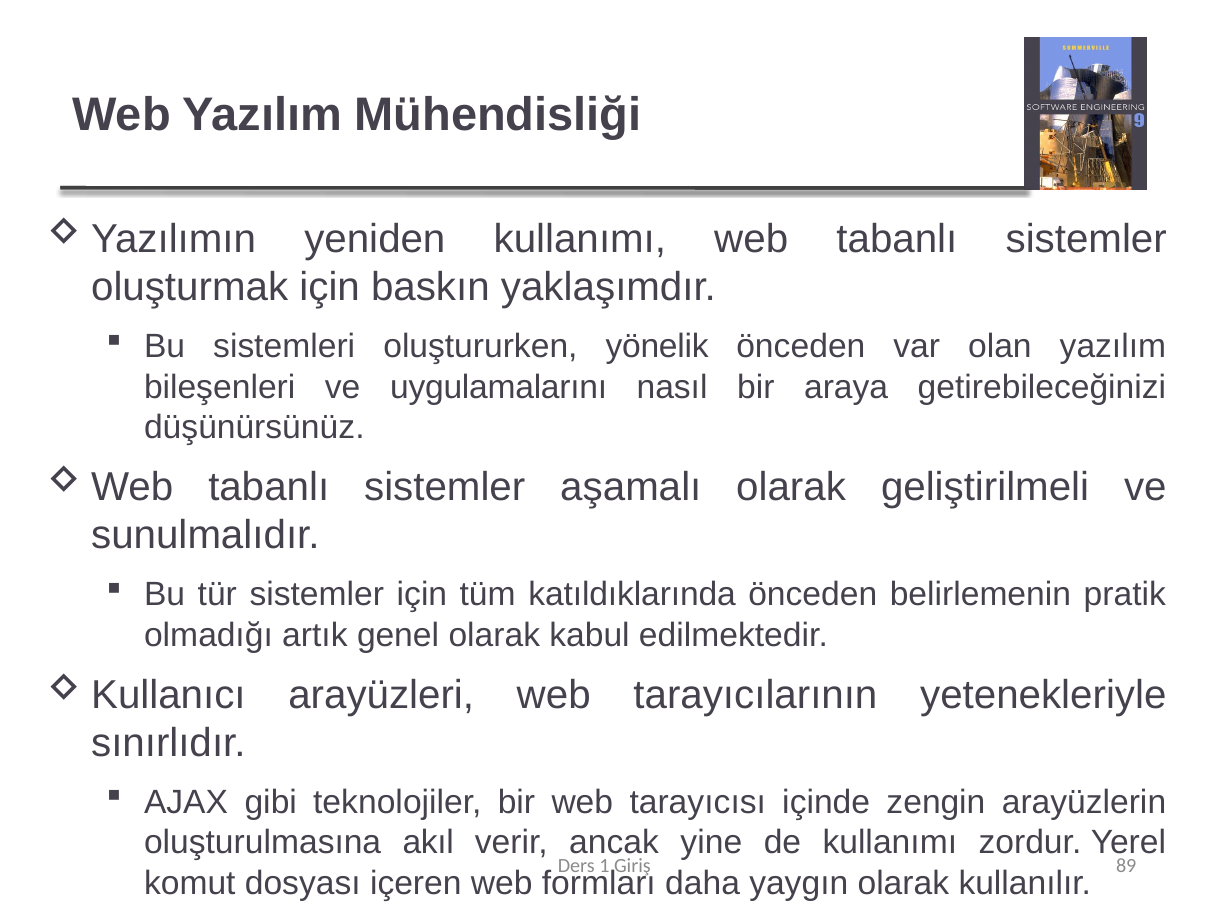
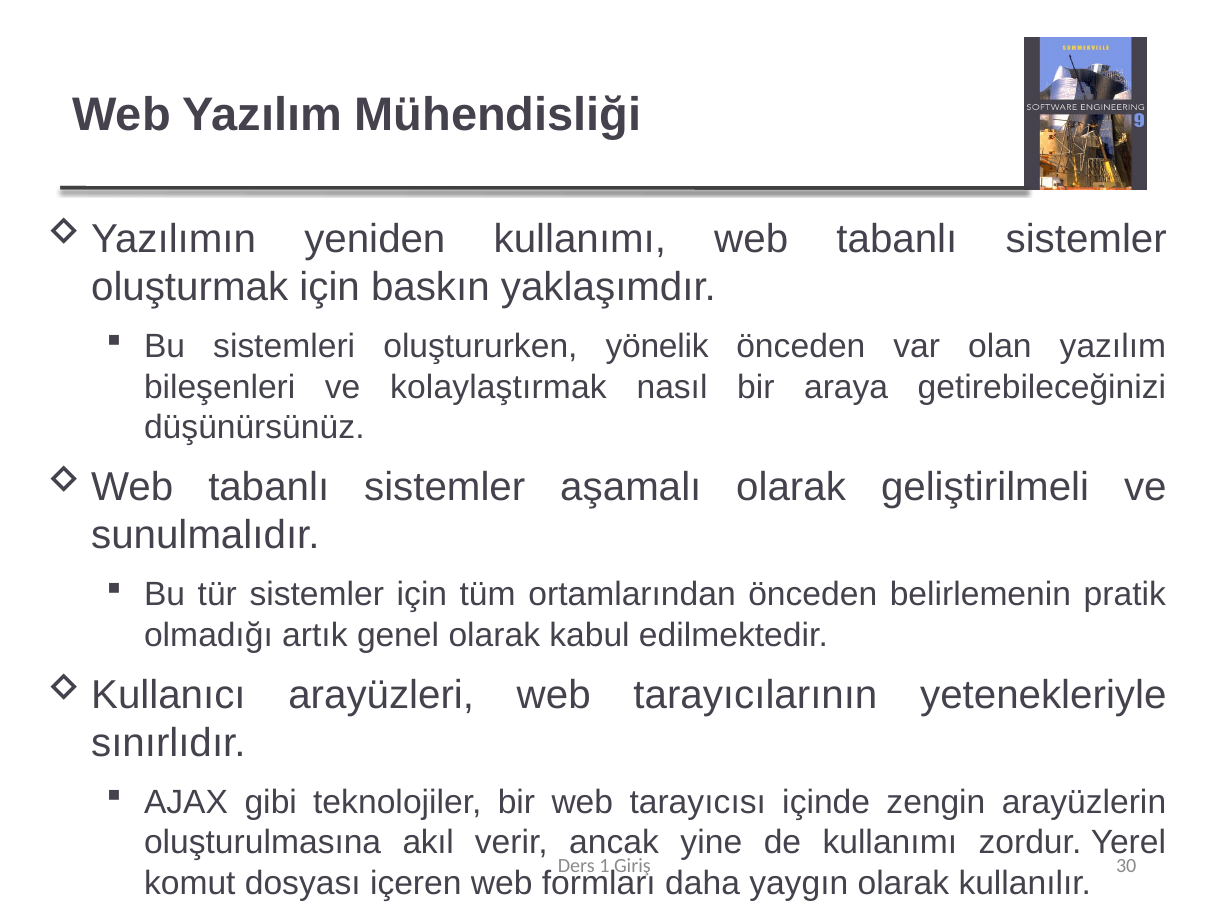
uygulamalarını: uygulamalarını -> kolaylaştırmak
katıldıklarında: katıldıklarında -> ortamlarından
89: 89 -> 30
